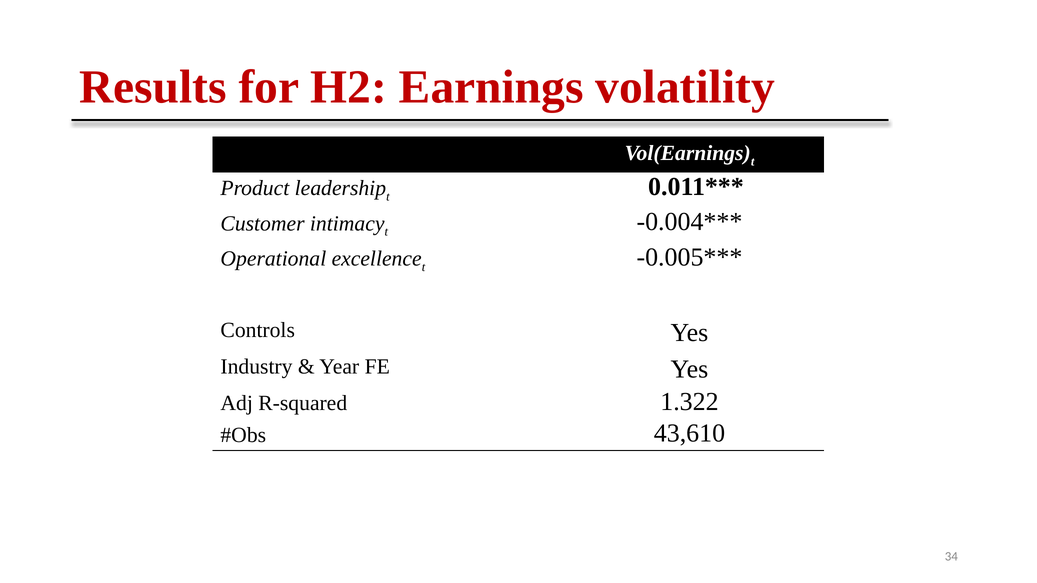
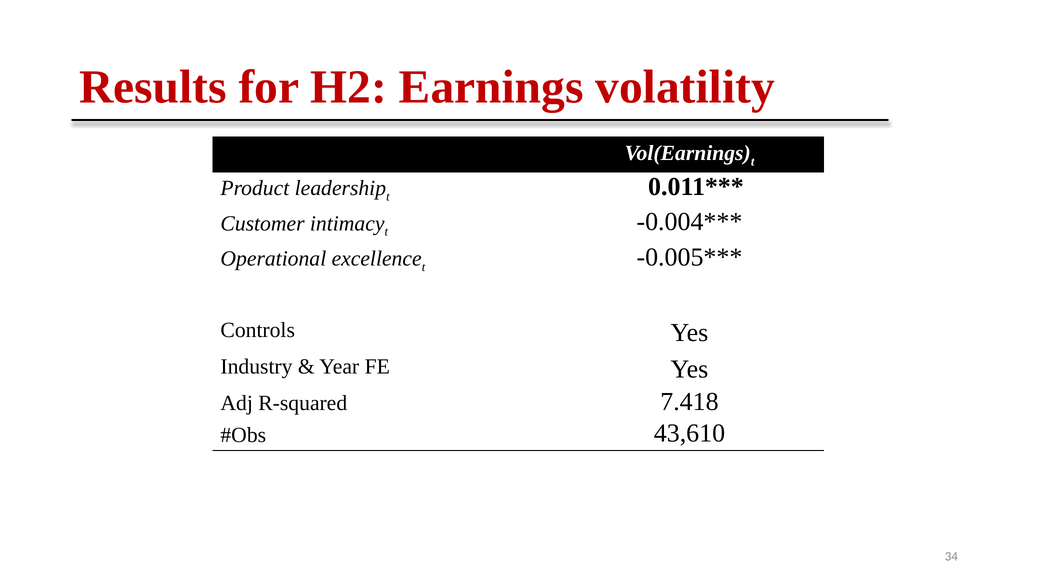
1.322: 1.322 -> 7.418
